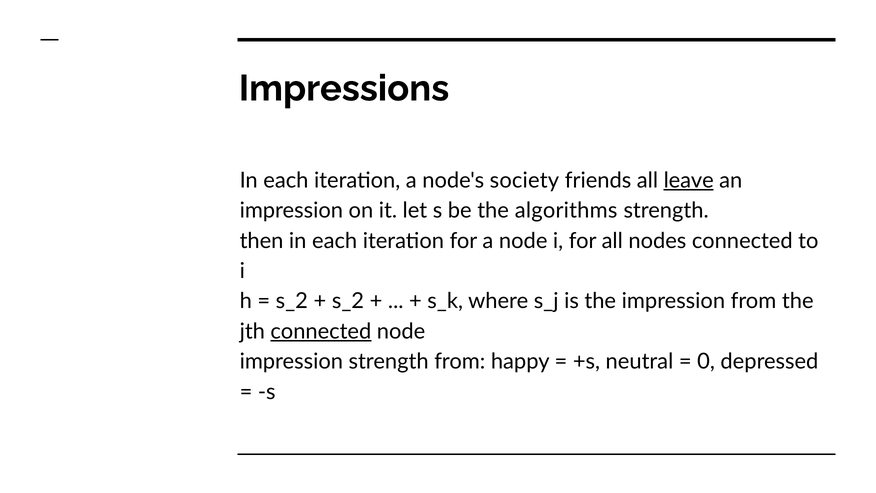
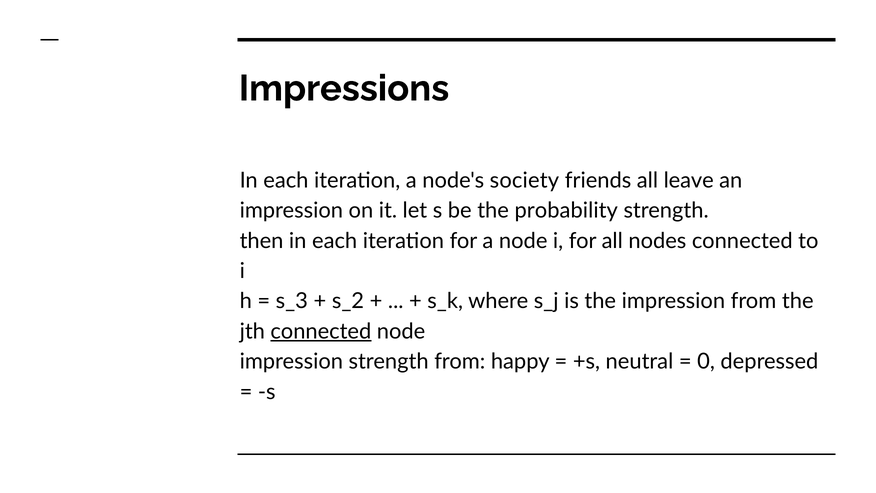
leave underline: present -> none
algorithms: algorithms -> probability
s_2 at (292, 301): s_2 -> s_3
